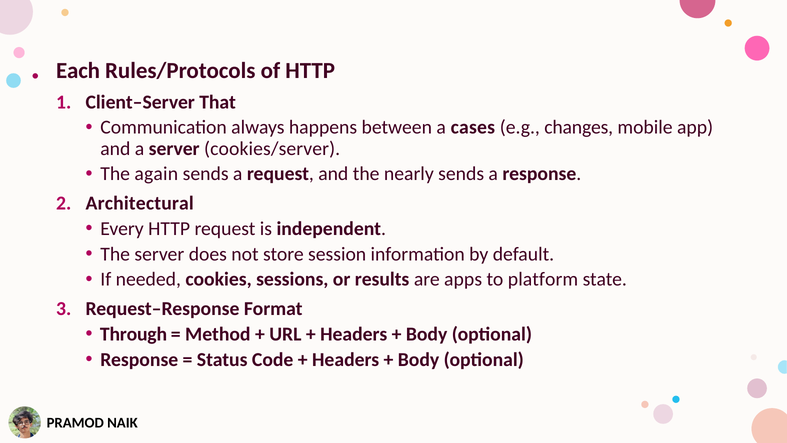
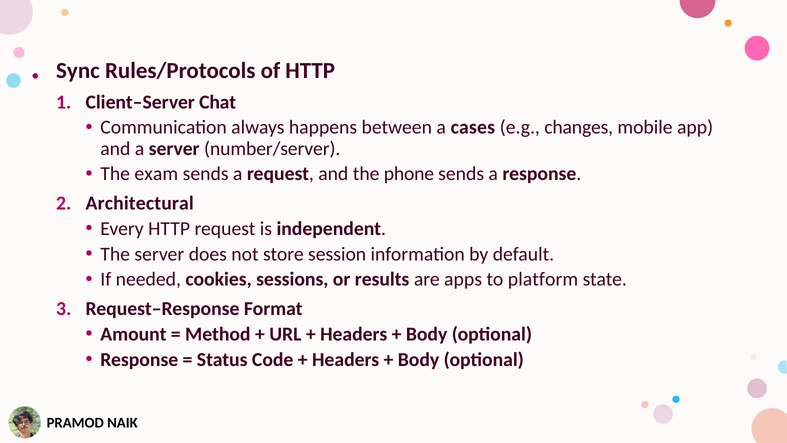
Each: Each -> Sync
That: That -> Chat
cookies/server: cookies/server -> number/server
again: again -> exam
nearly: nearly -> phone
Through: Through -> Amount
